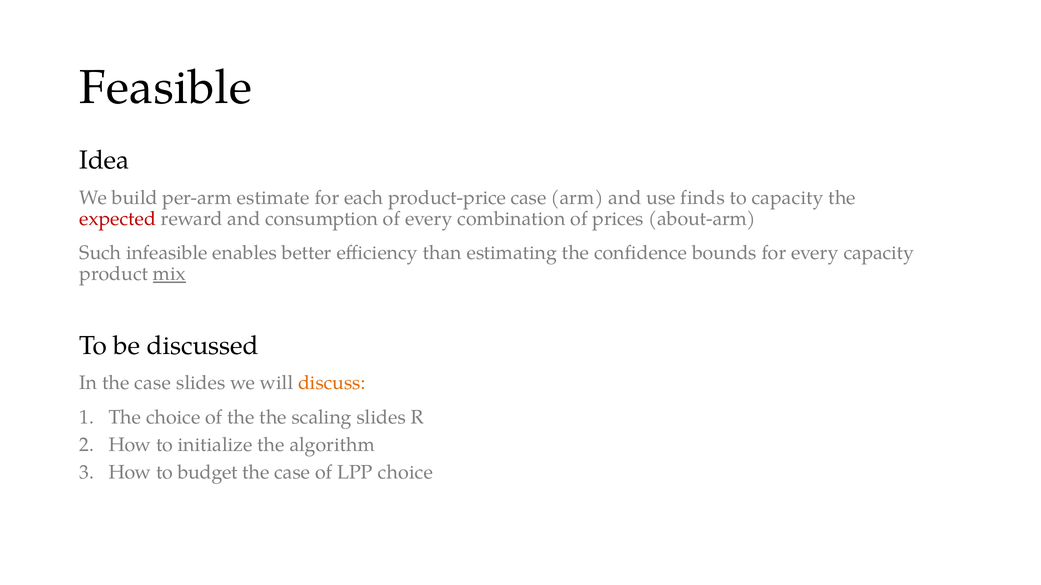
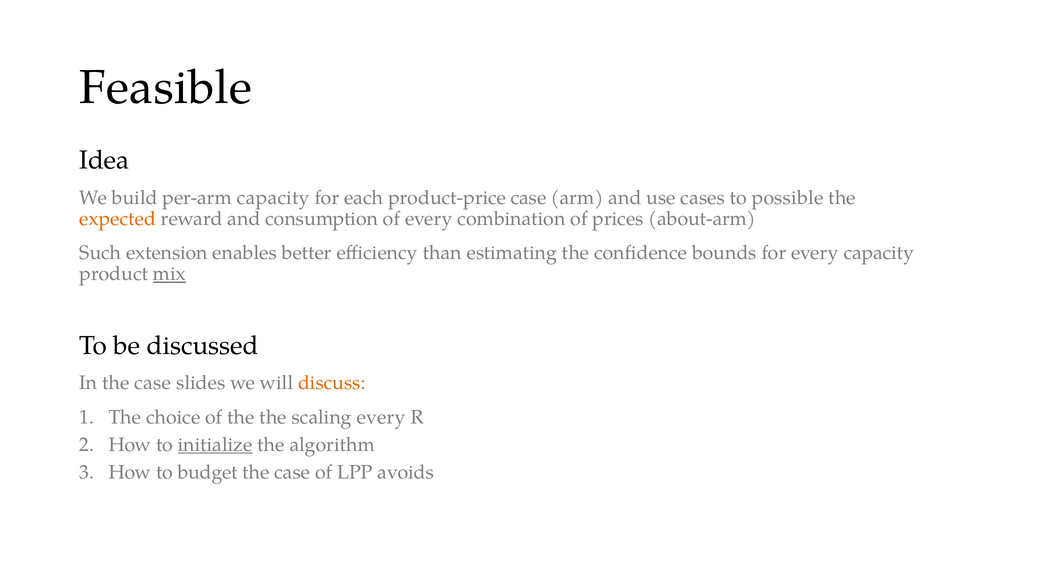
per-arm estimate: estimate -> capacity
finds: finds -> cases
to capacity: capacity -> possible
expected colour: red -> orange
infeasible: infeasible -> extension
scaling slides: slides -> every
initialize underline: none -> present
LPP choice: choice -> avoids
